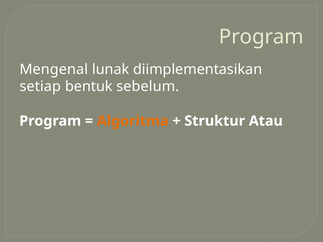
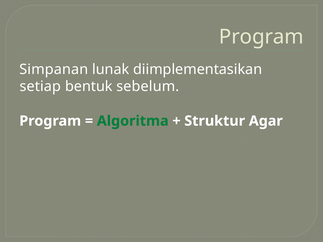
Mengenal: Mengenal -> Simpanan
Algoritma colour: orange -> green
Atau: Atau -> Agar
